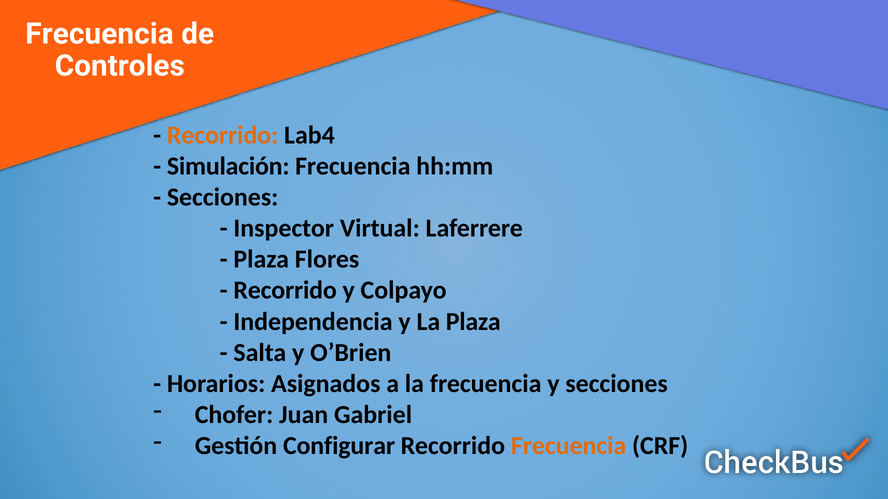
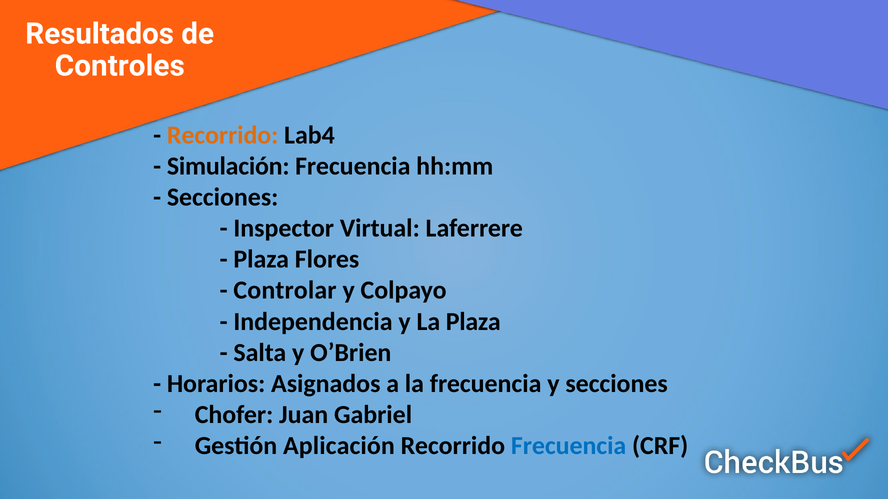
Frecuencia at (99, 34): Frecuencia -> Resultados
Recorrido at (285, 291): Recorrido -> Controlar
Configurar: Configurar -> Aplicación
Frecuencia at (569, 446) colour: orange -> blue
